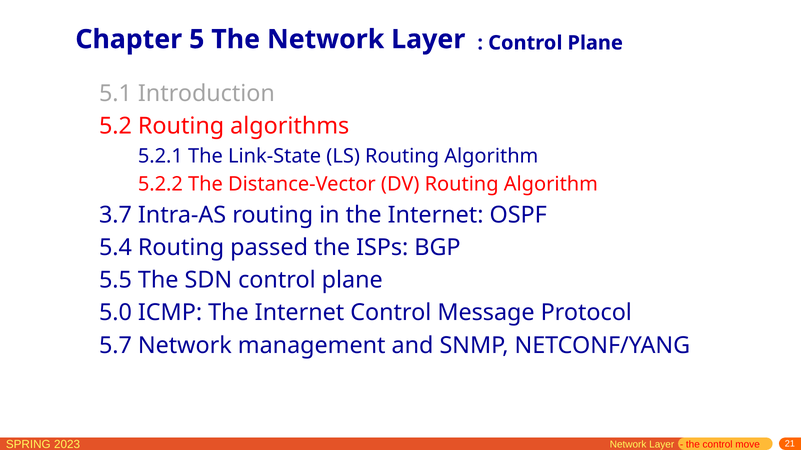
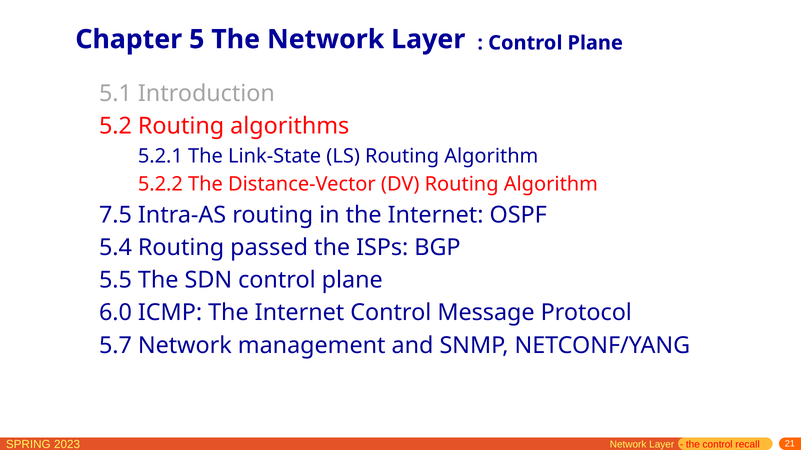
3.7: 3.7 -> 7.5
5.0: 5.0 -> 6.0
move: move -> recall
